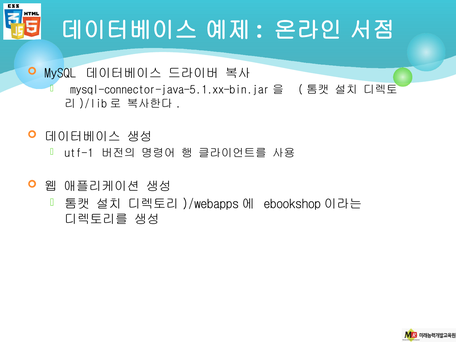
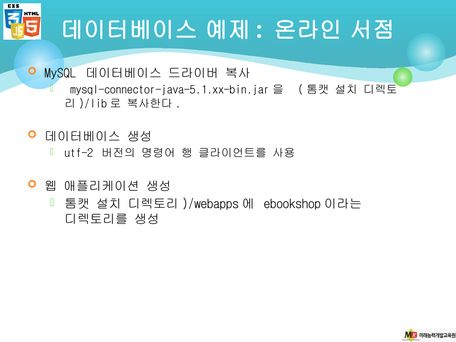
utf-1: utf-1 -> utf-2
